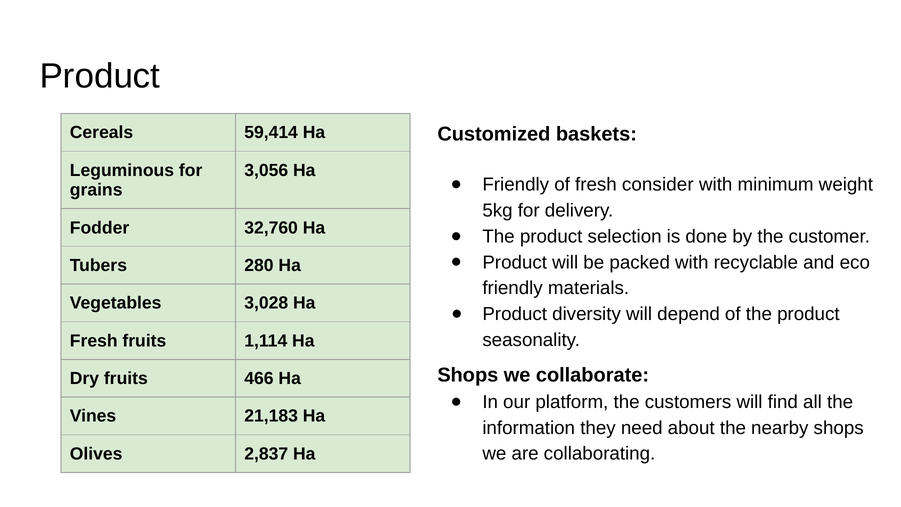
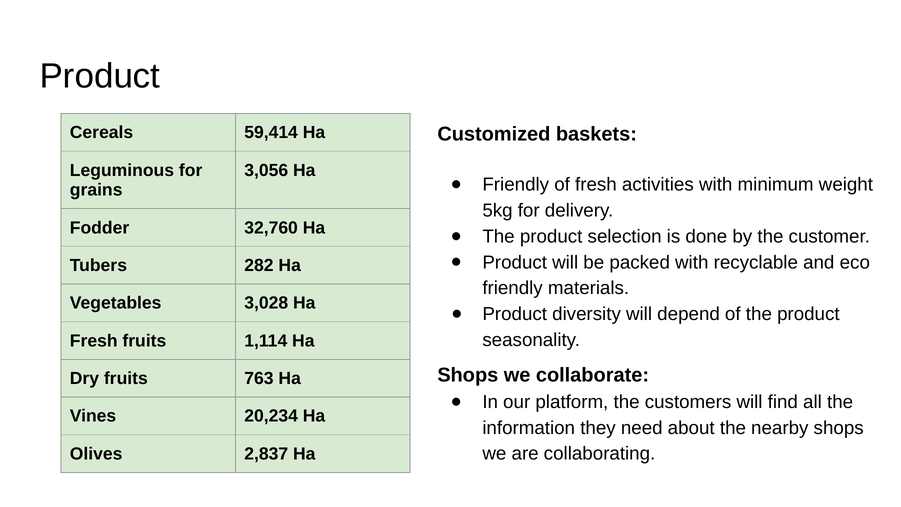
consider: consider -> activities
280: 280 -> 282
466: 466 -> 763
21,183: 21,183 -> 20,234
